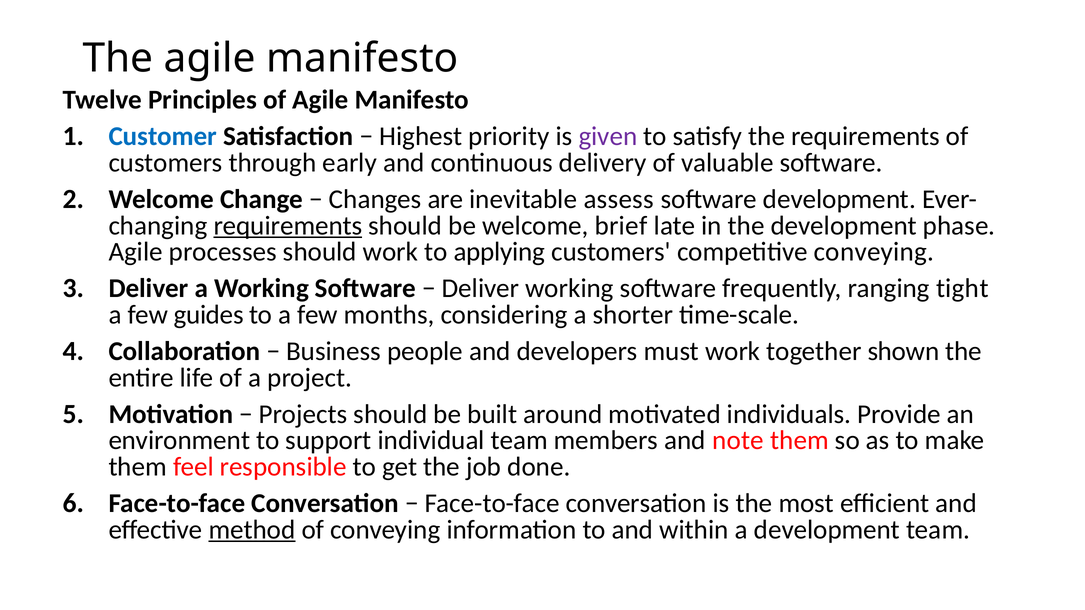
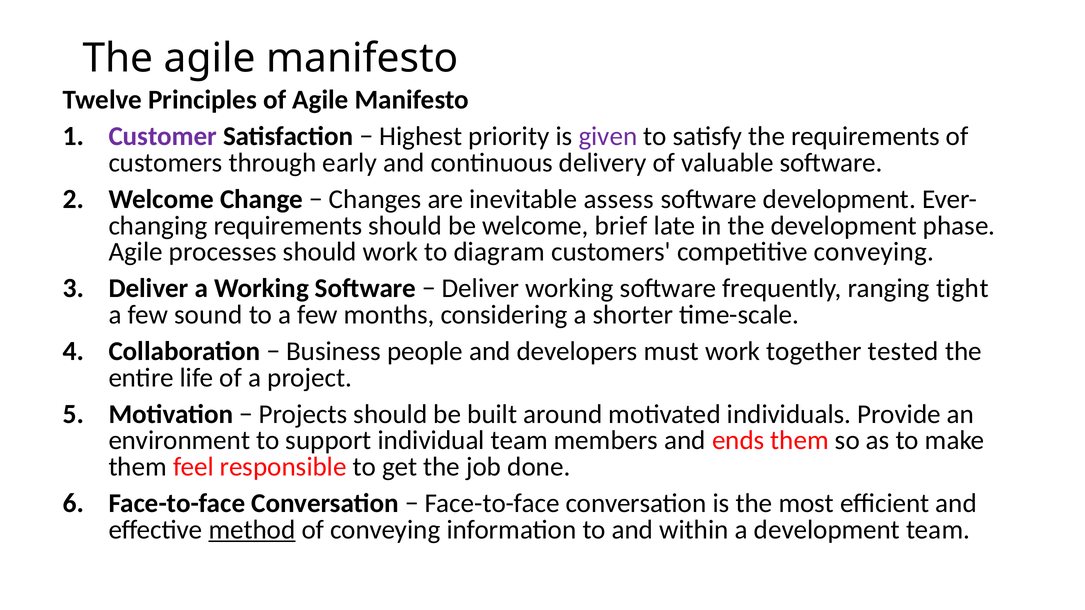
Customer colour: blue -> purple
requirements at (288, 226) underline: present -> none
applying: applying -> diagram
guides: guides -> sound
shown: shown -> tested
note: note -> ends
